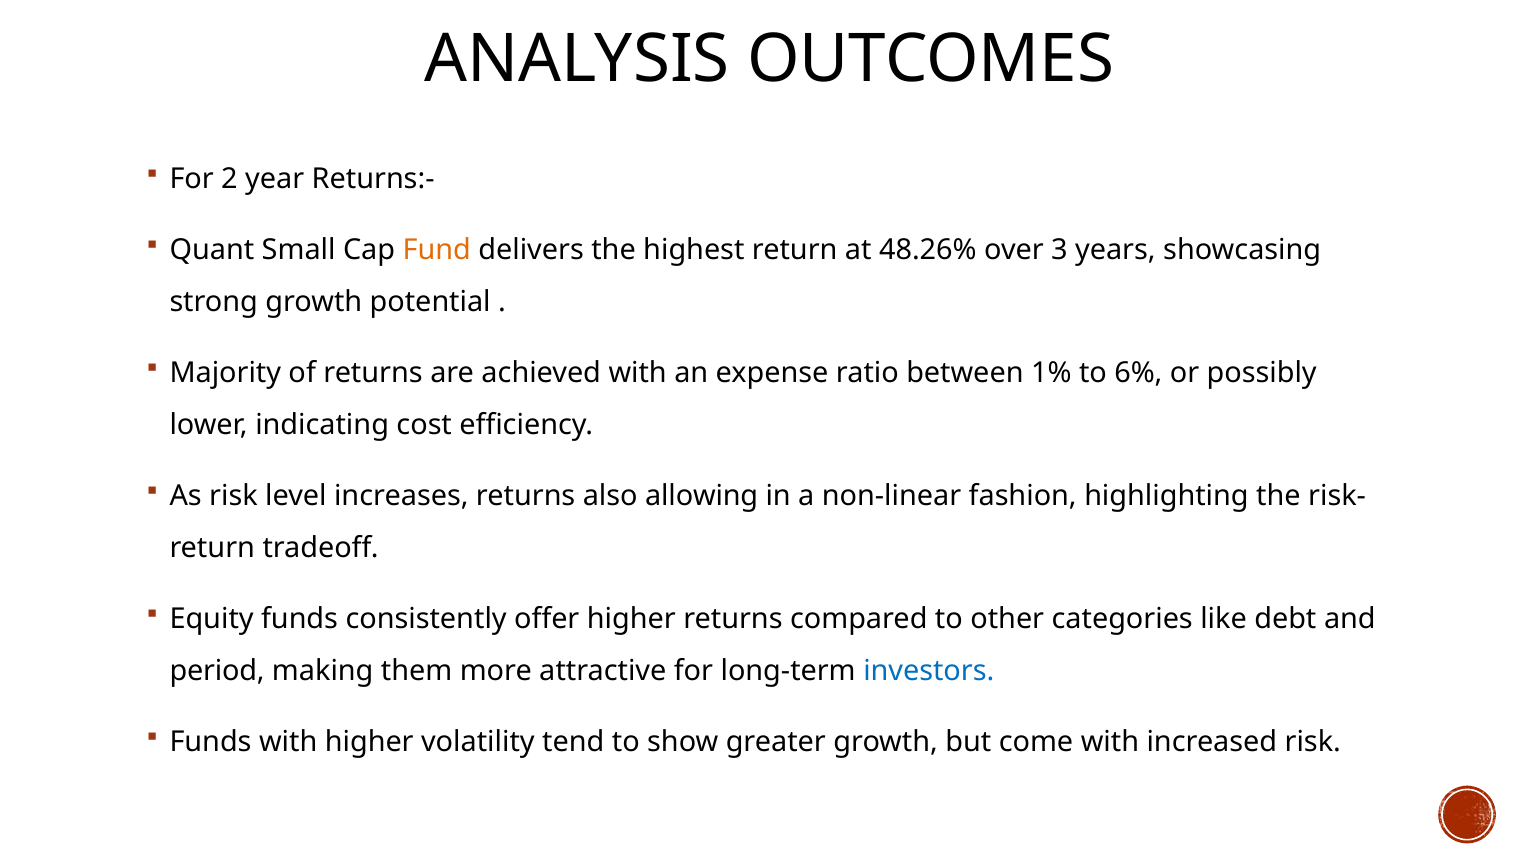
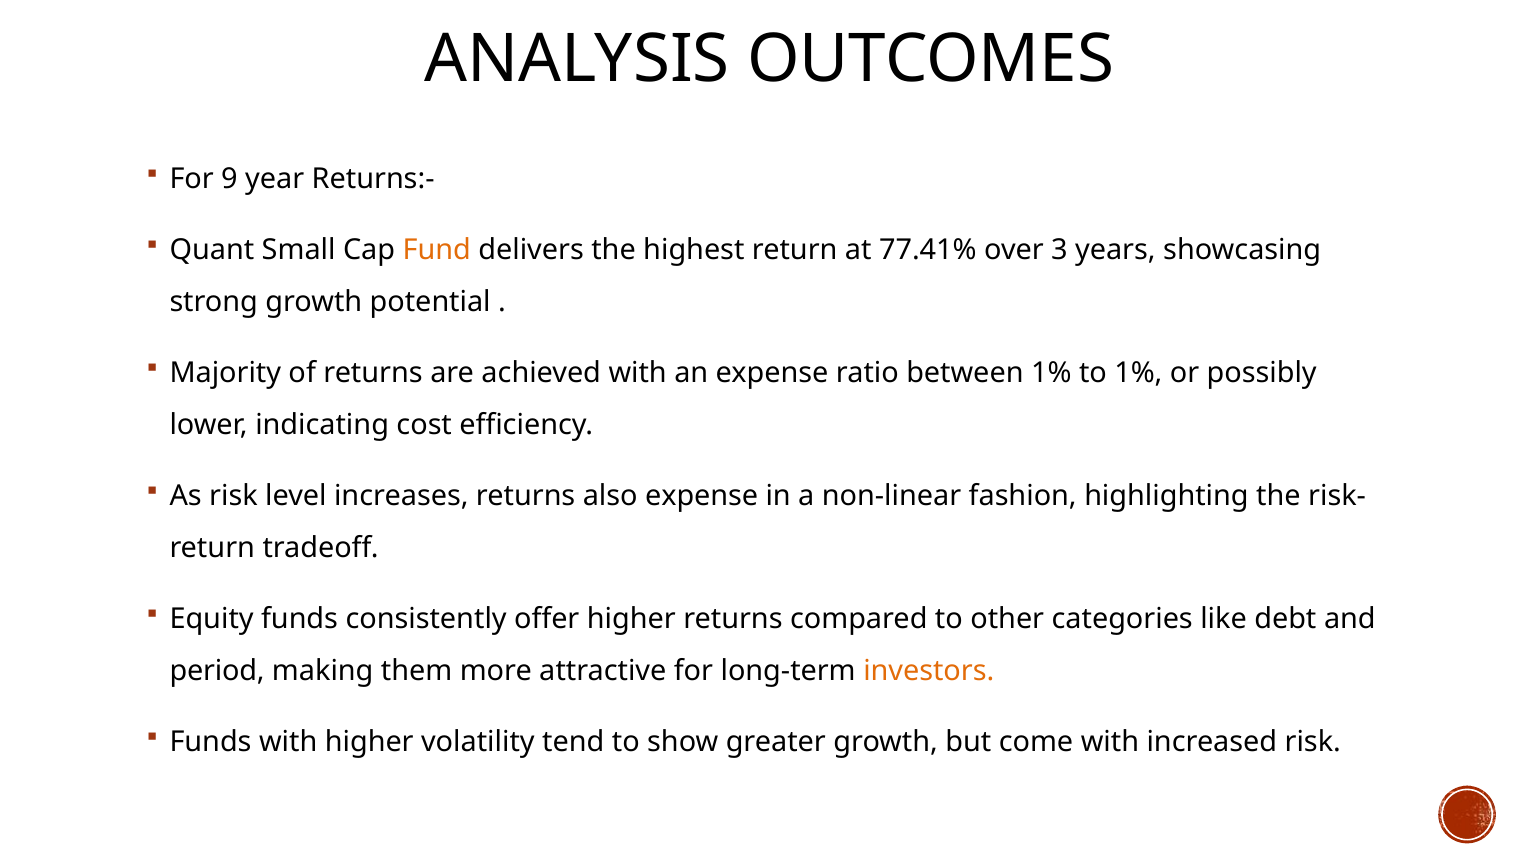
2: 2 -> 9
48.26%: 48.26% -> 77.41%
to 6%: 6% -> 1%
also allowing: allowing -> expense
investors colour: blue -> orange
